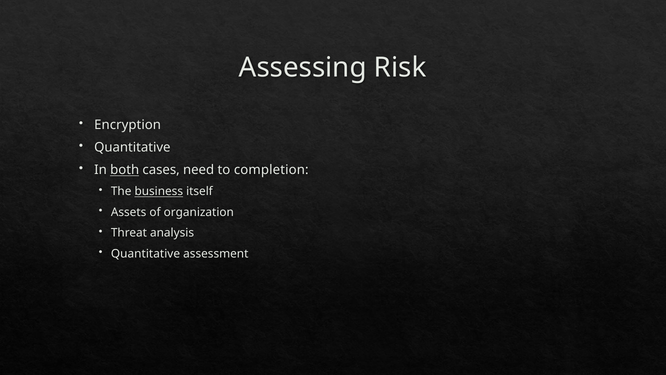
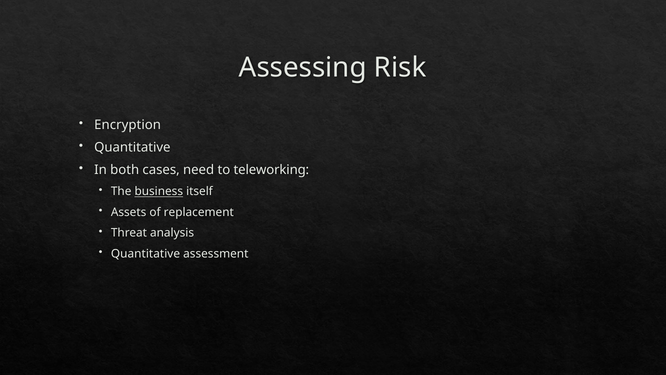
both underline: present -> none
completion: completion -> teleworking
organization: organization -> replacement
